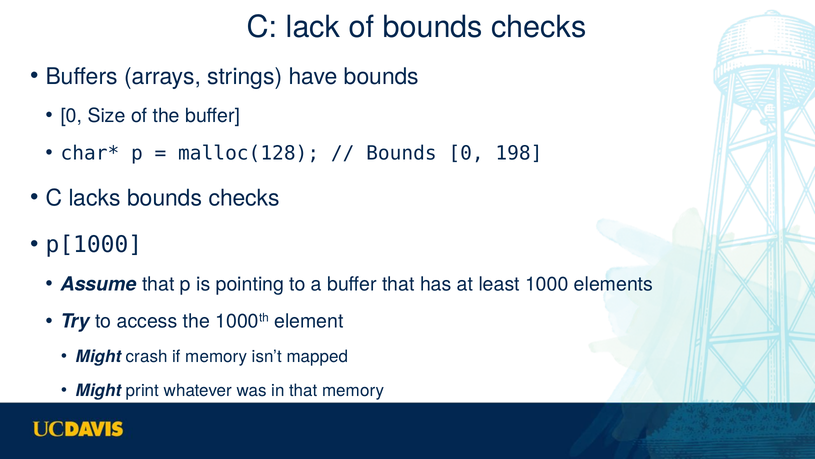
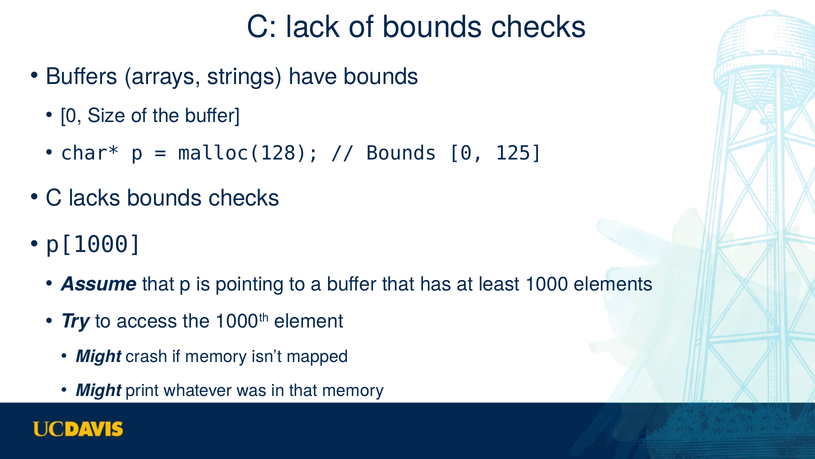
198: 198 -> 125
